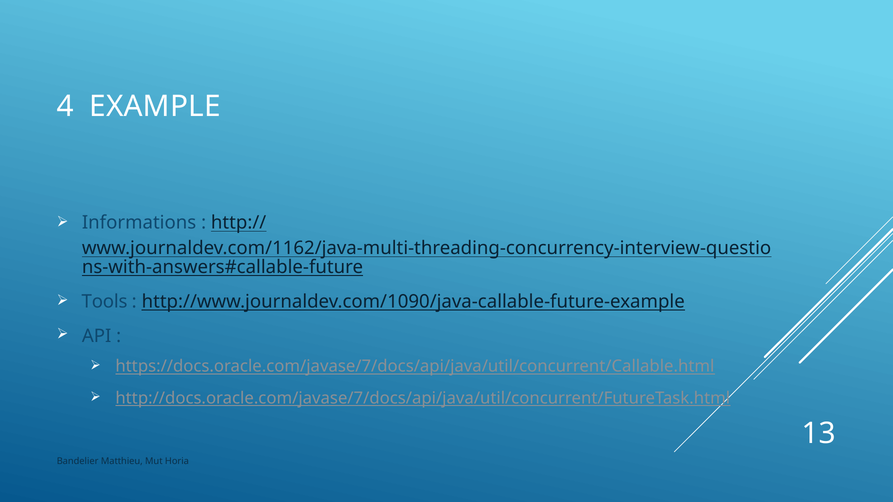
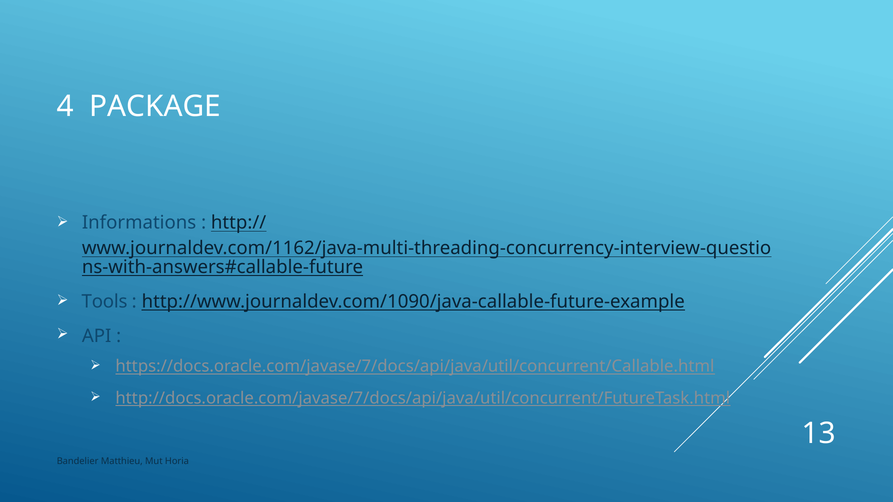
EXAMPLE: EXAMPLE -> PACKAGE
